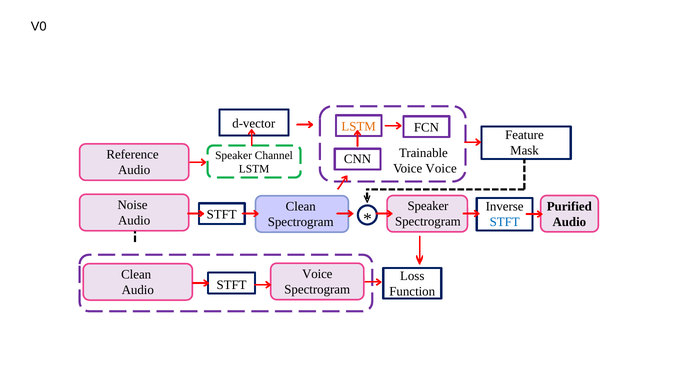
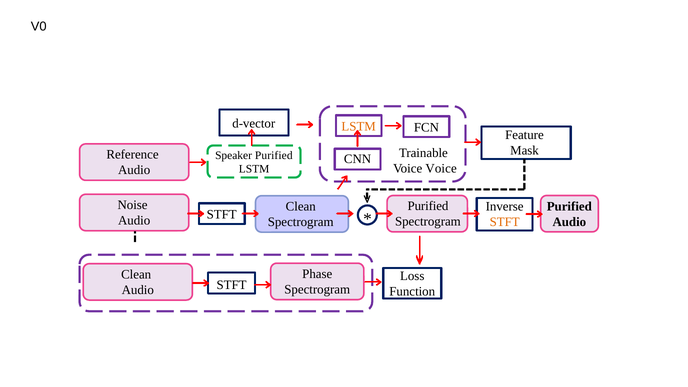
Speaker Channel: Channel -> Purified
Speaker at (428, 206): Speaker -> Purified
STFT at (505, 222) colour: blue -> orange
Voice at (317, 274): Voice -> Phase
